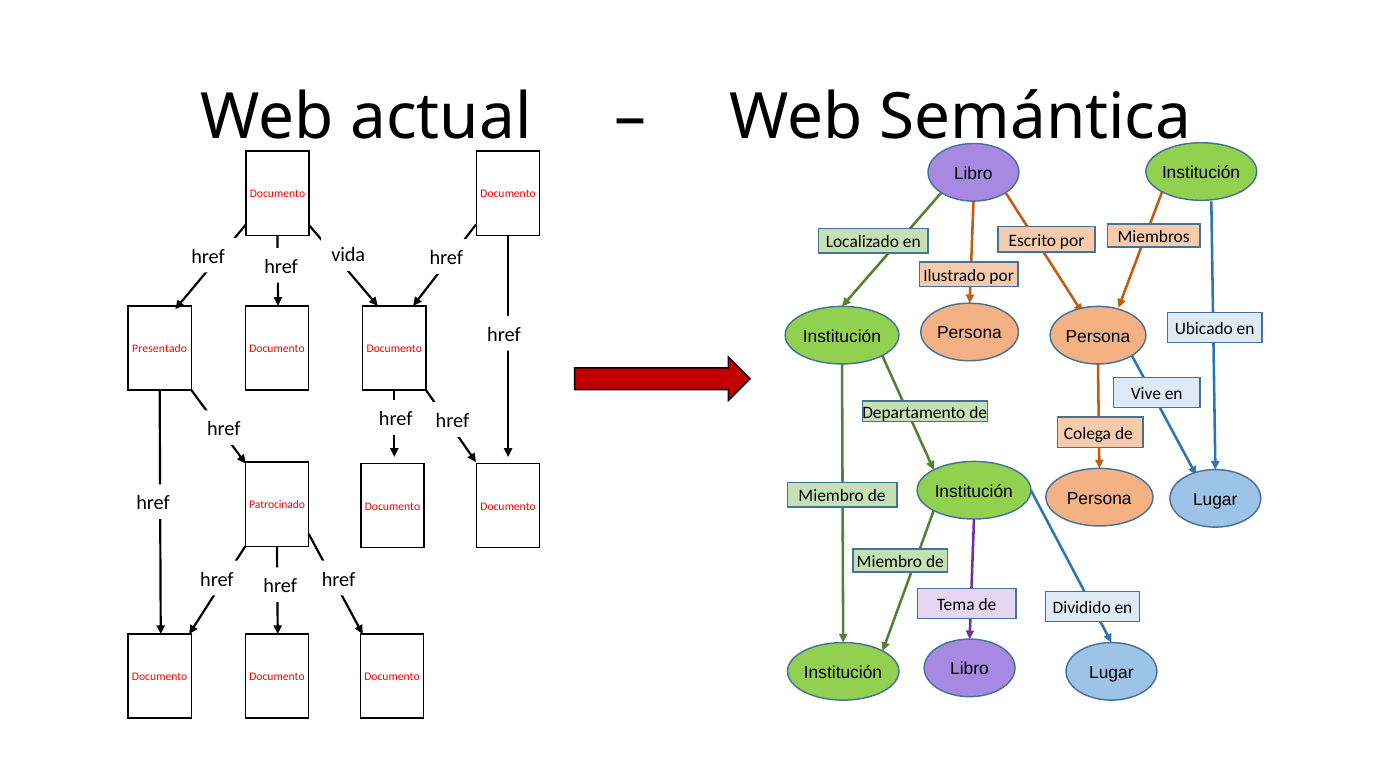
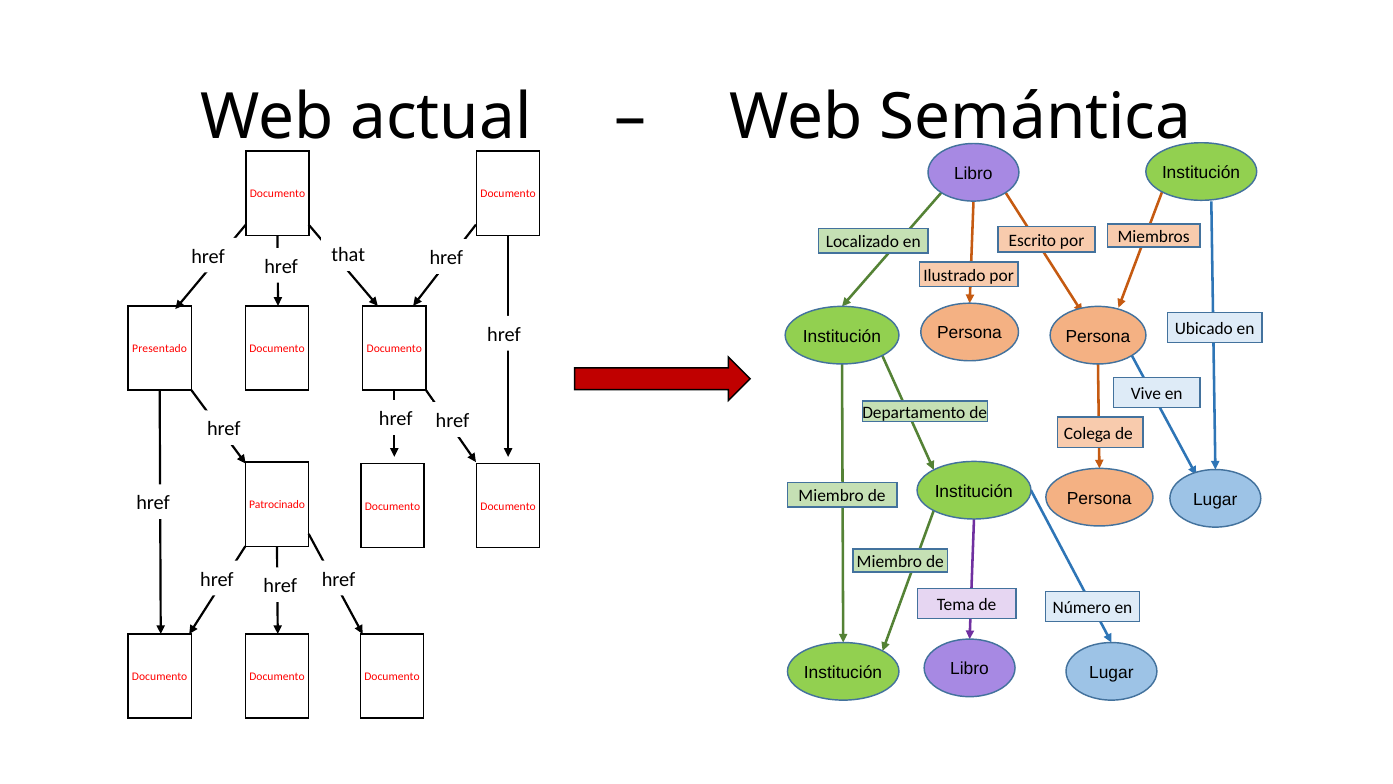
vida: vida -> that
Dividido: Dividido -> Número
